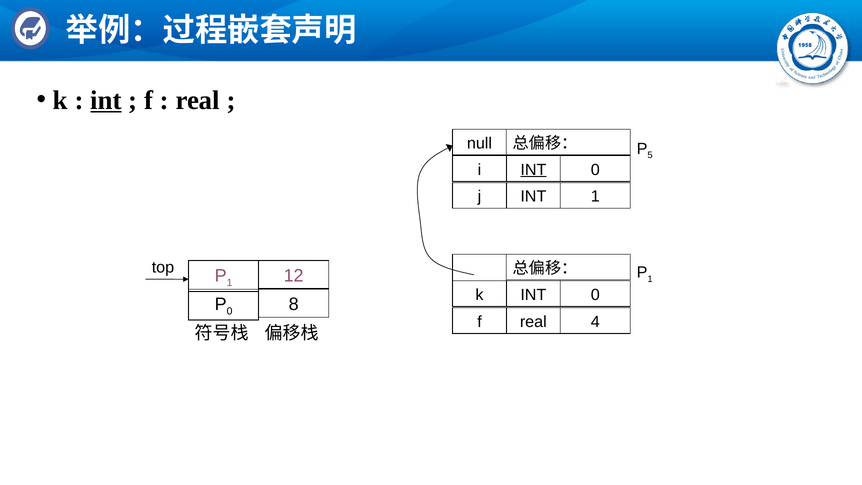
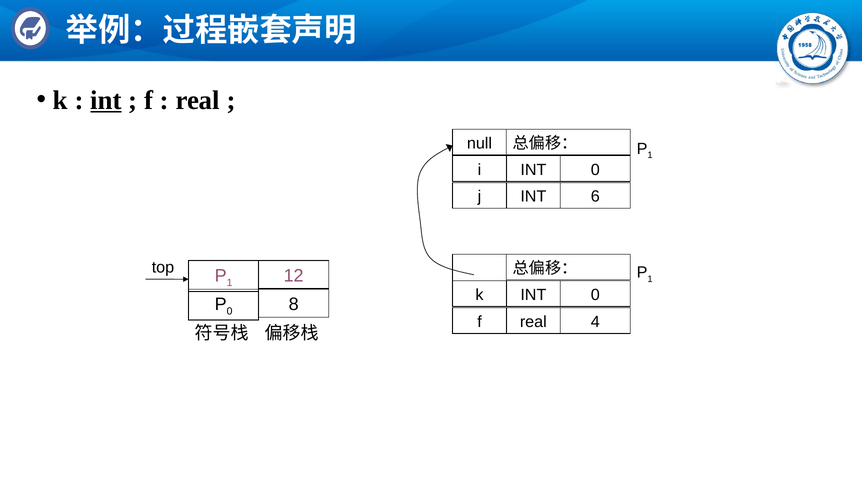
5 at (650, 155): 5 -> 1
INT at (533, 170) underline: present -> none
INT 1: 1 -> 6
